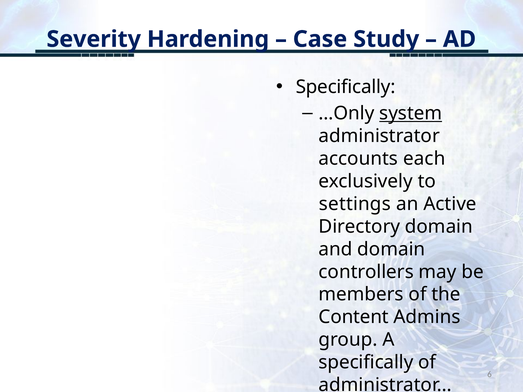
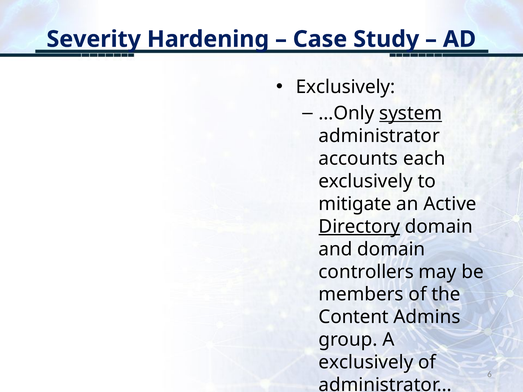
Specifically at (346, 87): Specifically -> Exclusively
settings: settings -> mitigate
Directory underline: none -> present
specifically at (366, 363): specifically -> exclusively
